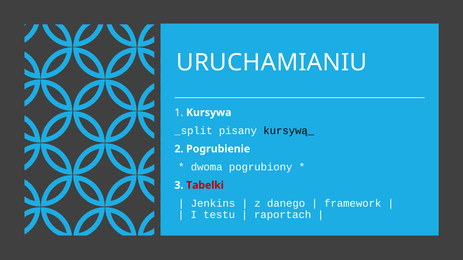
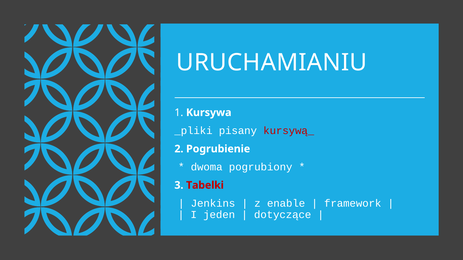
_split: _split -> _pliki
kursywą_ colour: black -> red
danego: danego -> enable
testu: testu -> jeden
raportach: raportach -> dotyczące
